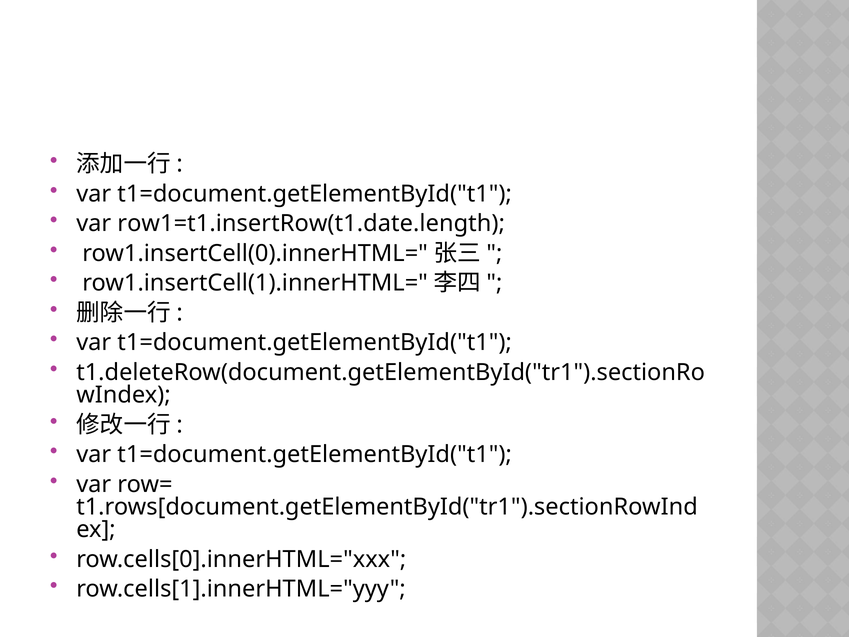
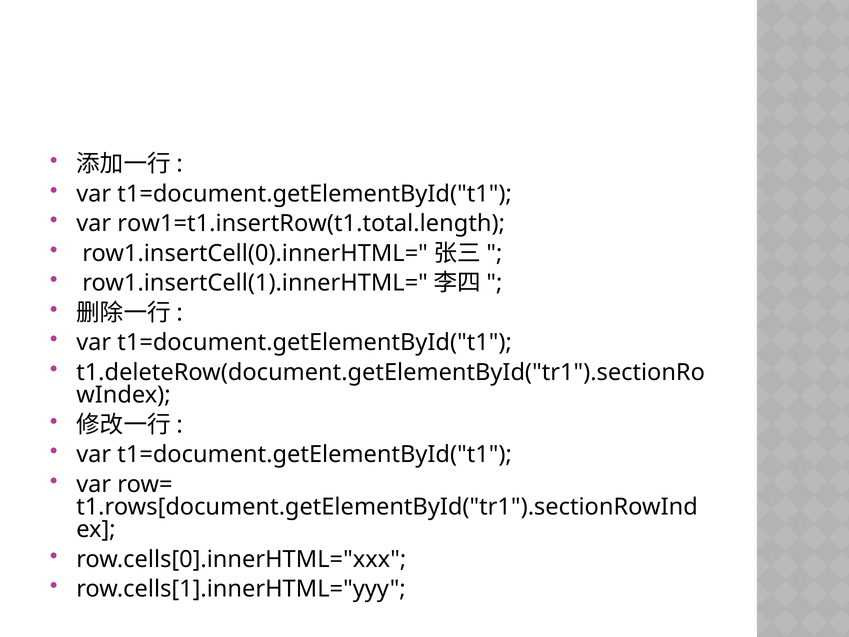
row1=t1.insertRow(t1.date.length: row1=t1.insertRow(t1.date.length -> row1=t1.insertRow(t1.total.length
